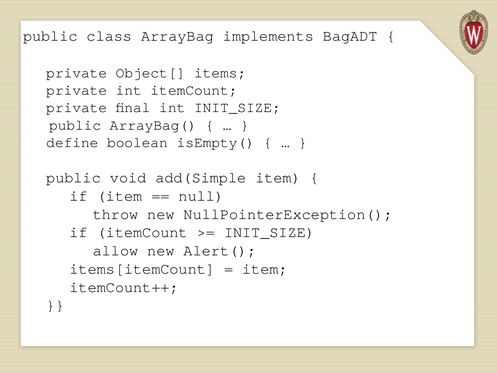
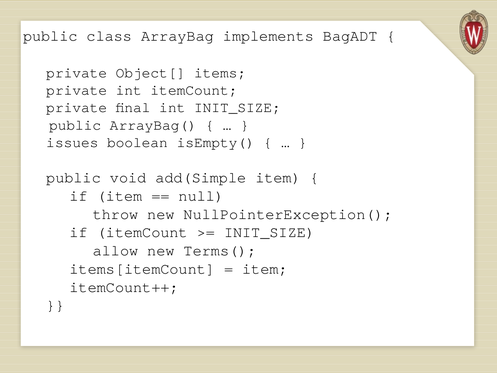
define: define -> issues
Alert(: Alert( -> Terms(
